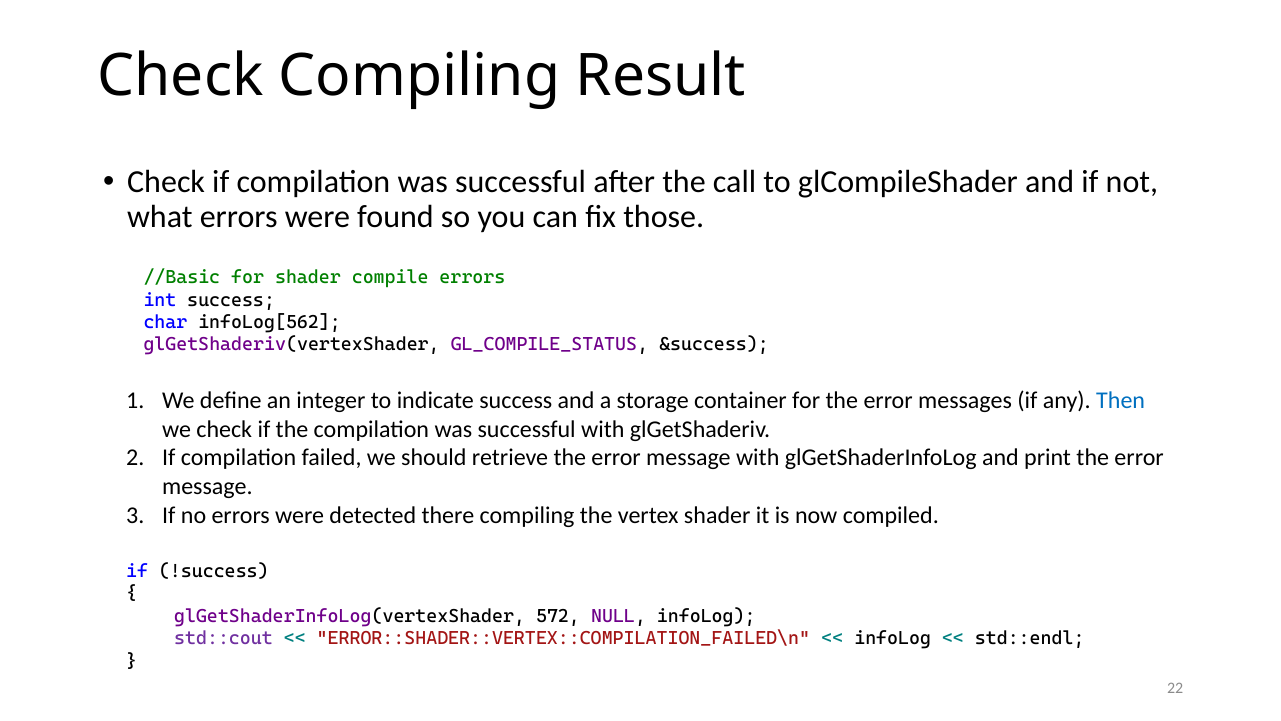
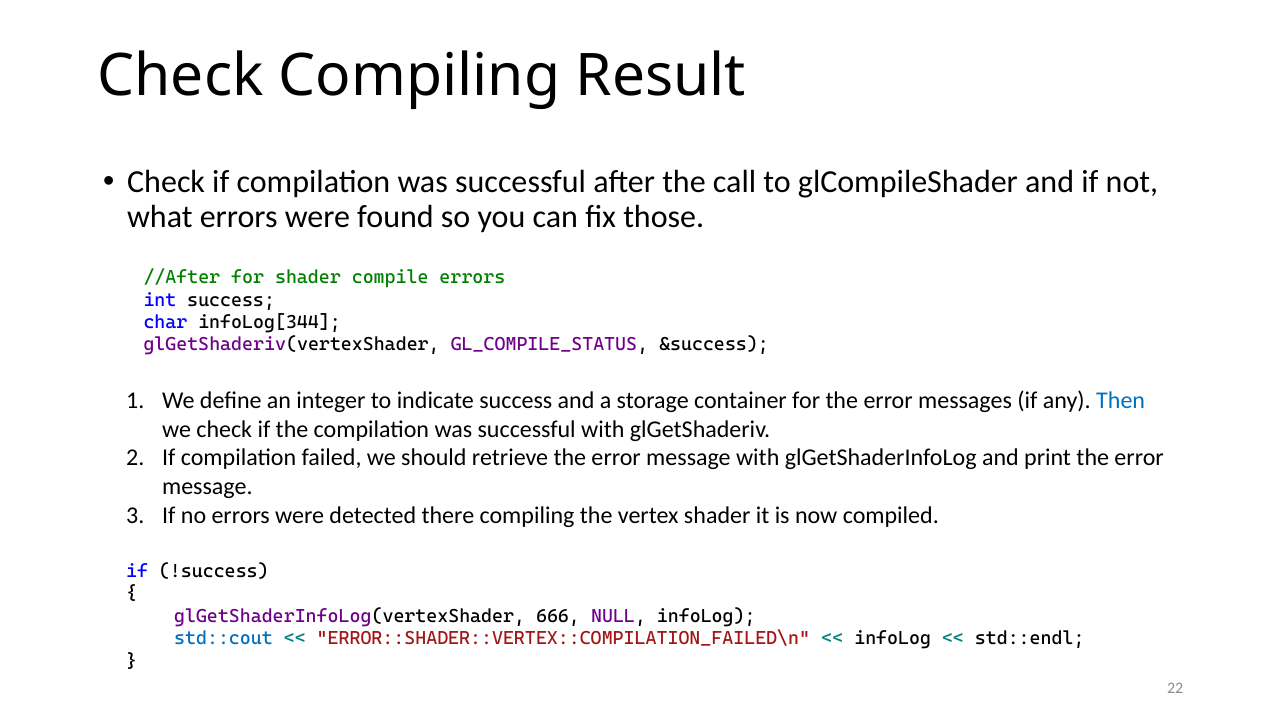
//Basic: //Basic -> //After
infoLog[562: infoLog[562 -> infoLog[344
572: 572 -> 666
std::cout colour: purple -> blue
